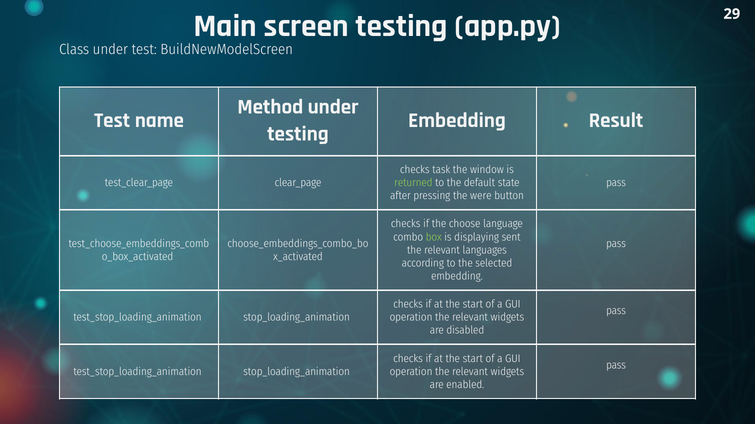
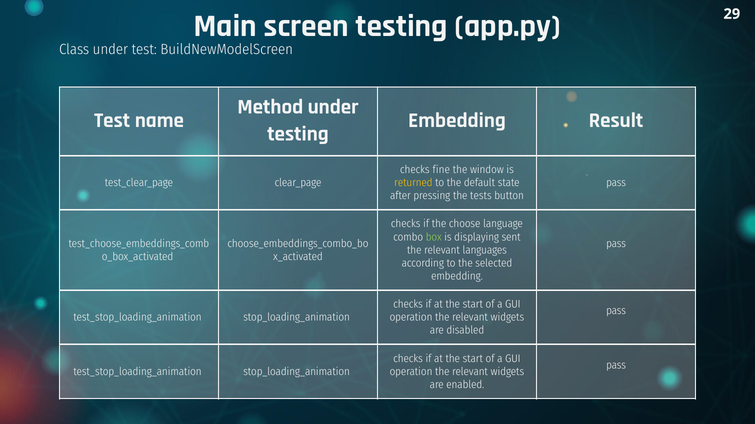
task: task -> fine
returned colour: light green -> yellow
were: were -> tests
